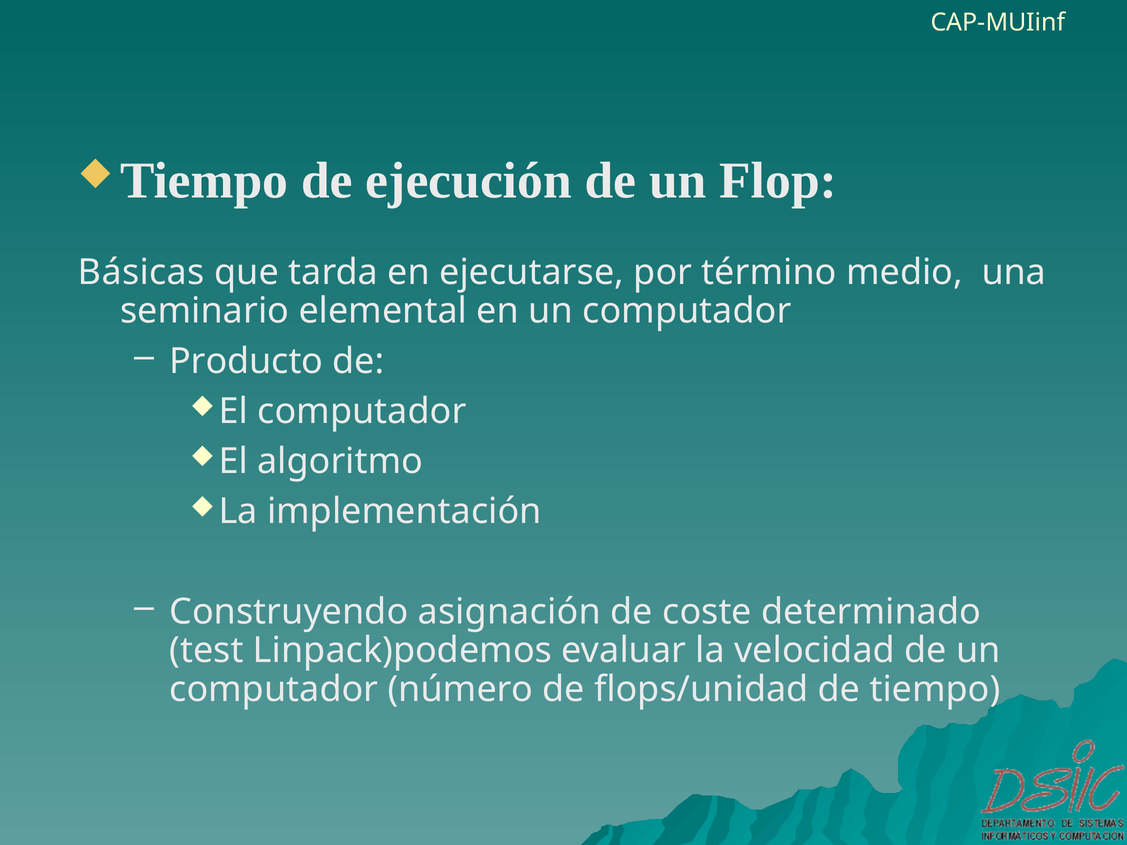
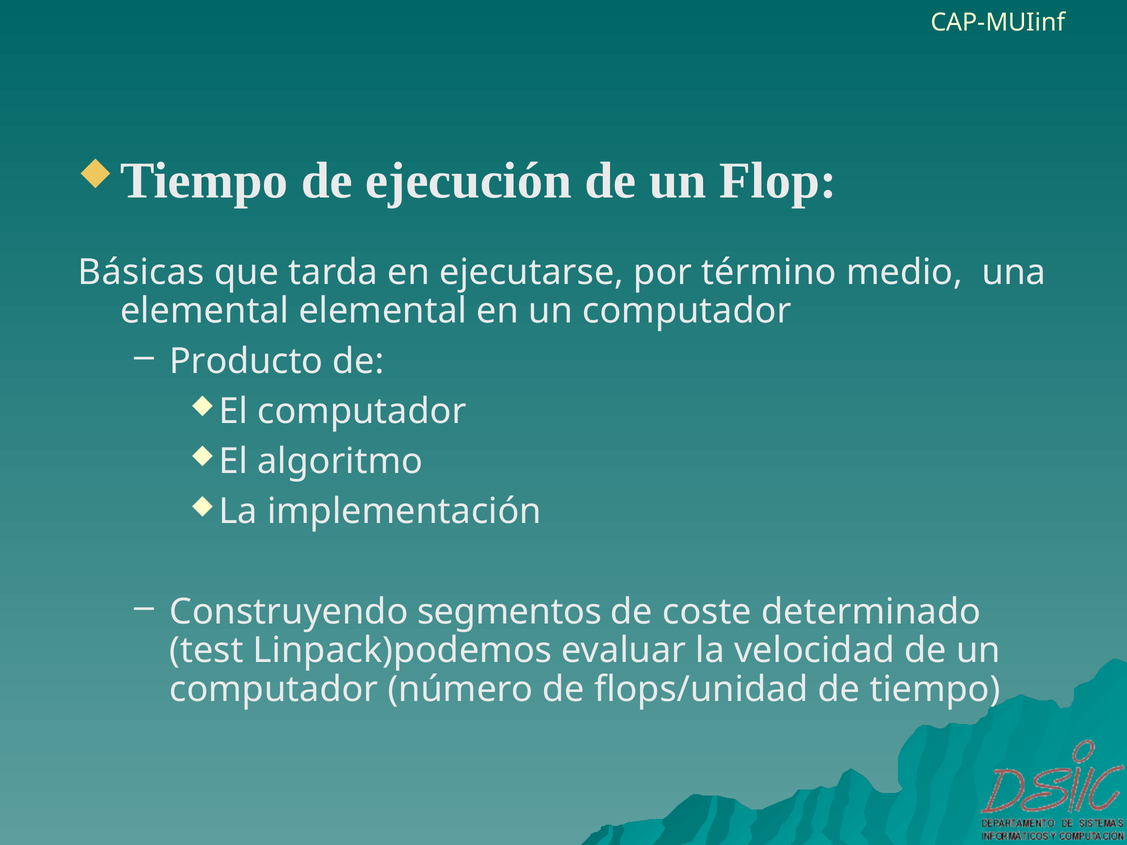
seminario at (205, 311): seminario -> elemental
asignación: asignación -> segmentos
